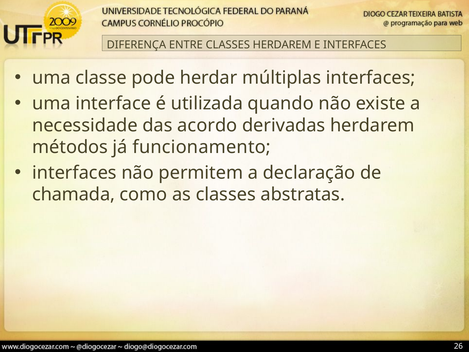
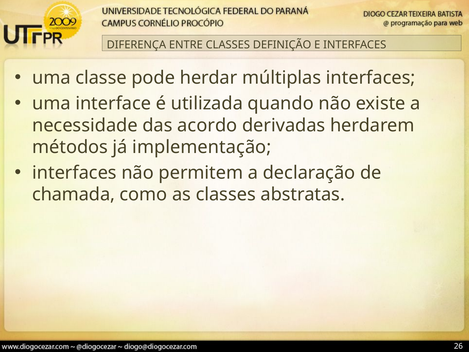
CLASSES HERDAREM: HERDAREM -> DEFINIÇÃO
funcionamento: funcionamento -> implementação
